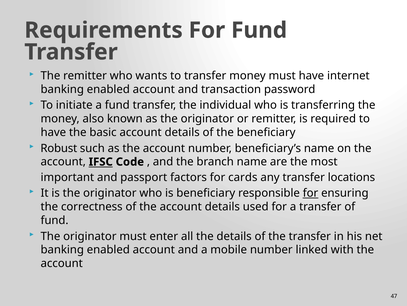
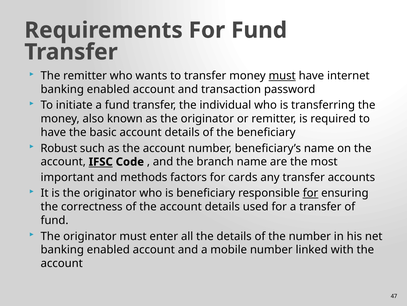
must at (282, 76) underline: none -> present
passport: passport -> methods
locations: locations -> accounts
the transfer: transfer -> number
